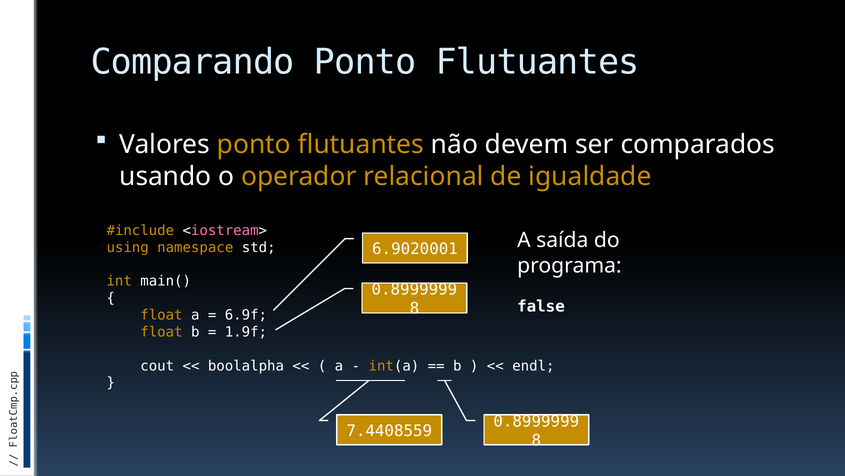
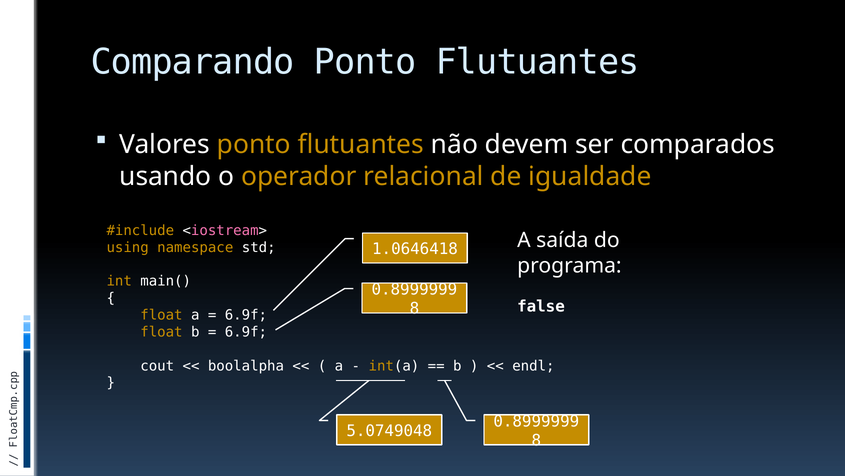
6.9020001: 6.9020001 -> 1.0646418
1.9f at (246, 332): 1.9f -> 6.9f
7.4408559: 7.4408559 -> 5.0749048
